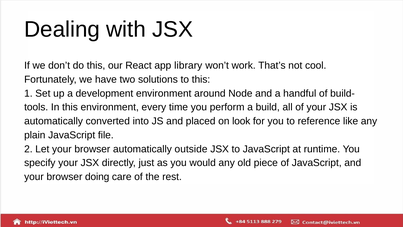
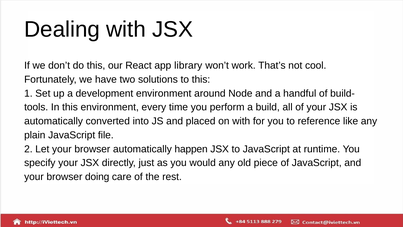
on look: look -> with
outside: outside -> happen
